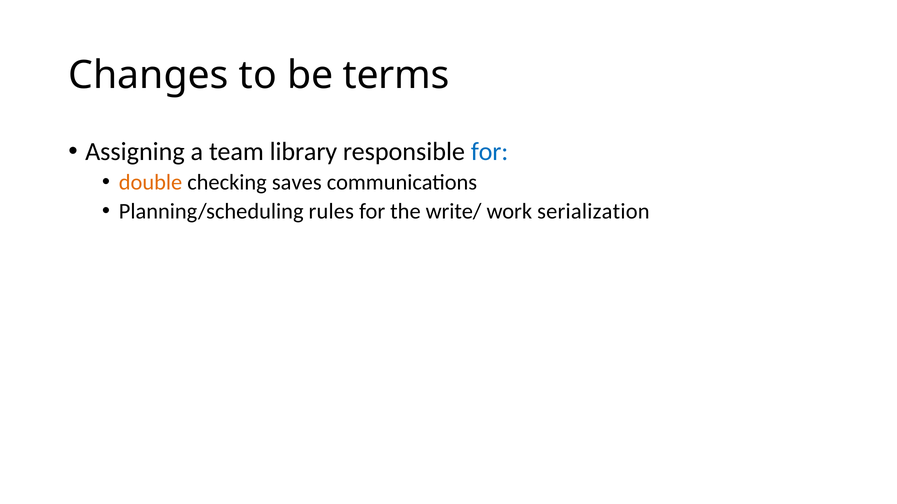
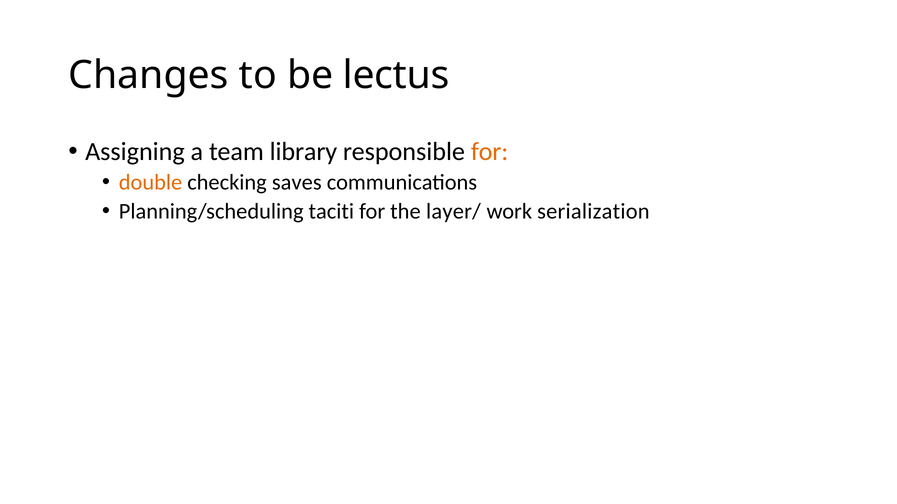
terms: terms -> lectus
for at (490, 152) colour: blue -> orange
rules: rules -> taciti
write/: write/ -> layer/
